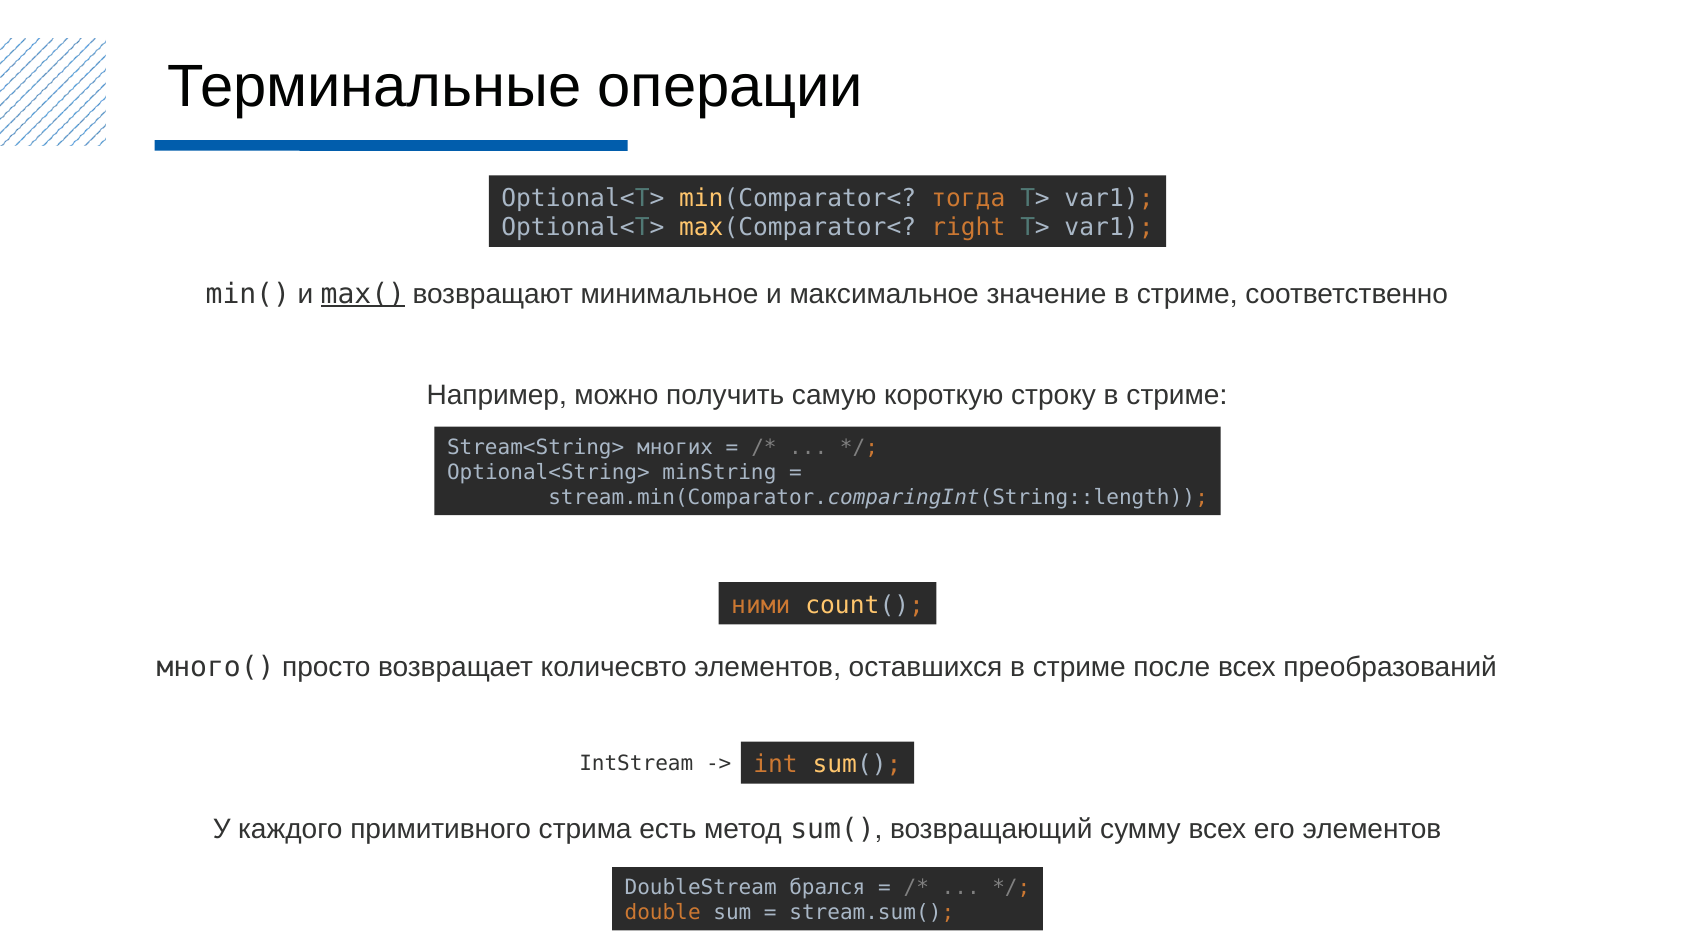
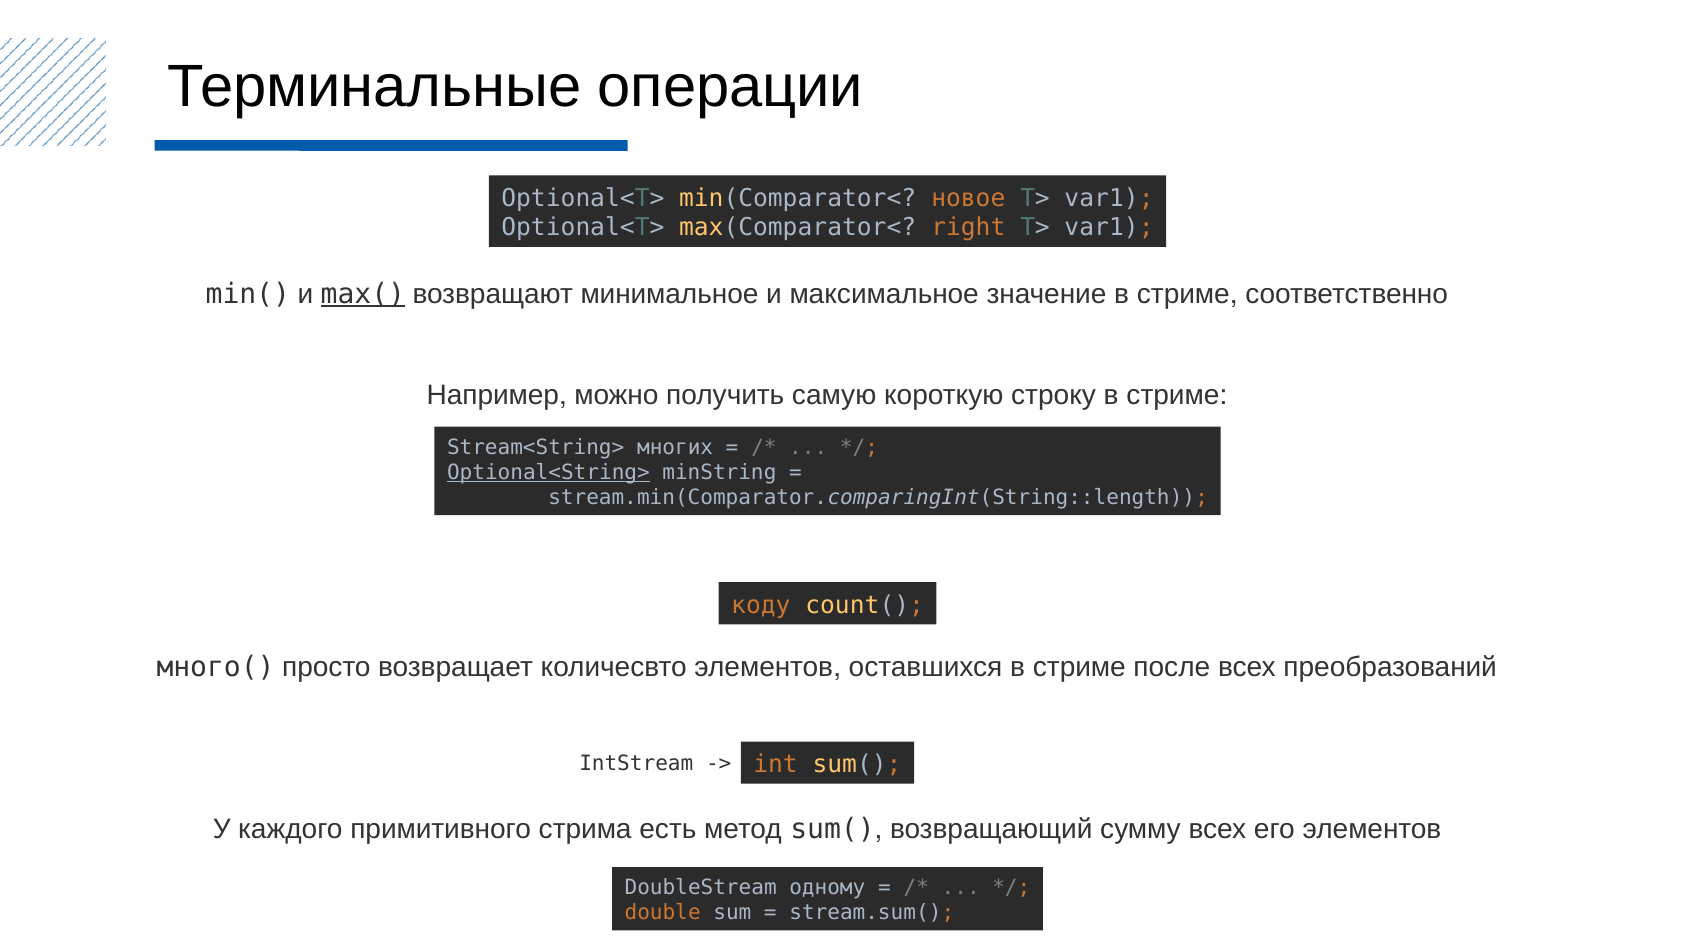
тогда: тогда -> новое
Optional<String> underline: none -> present
ними: ними -> коду
брался: брался -> одному
